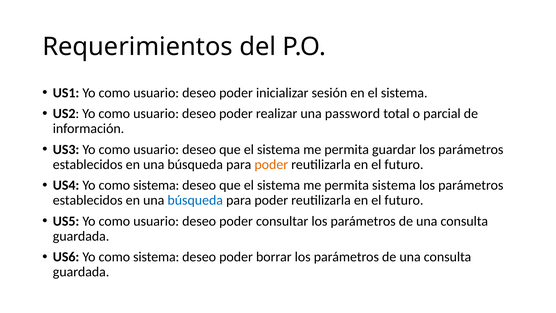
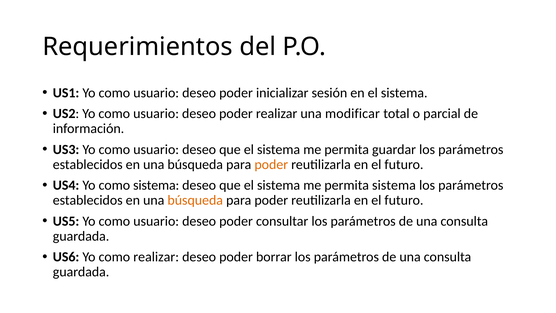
password: password -> modificar
búsqueda at (195, 200) colour: blue -> orange
US6 Yo como sistema: sistema -> realizar
